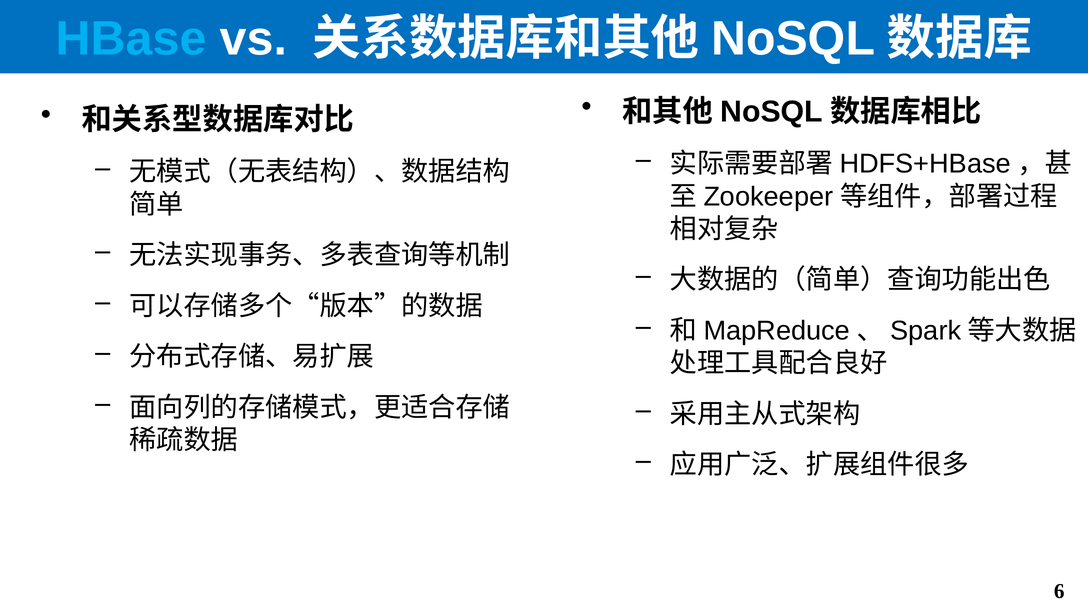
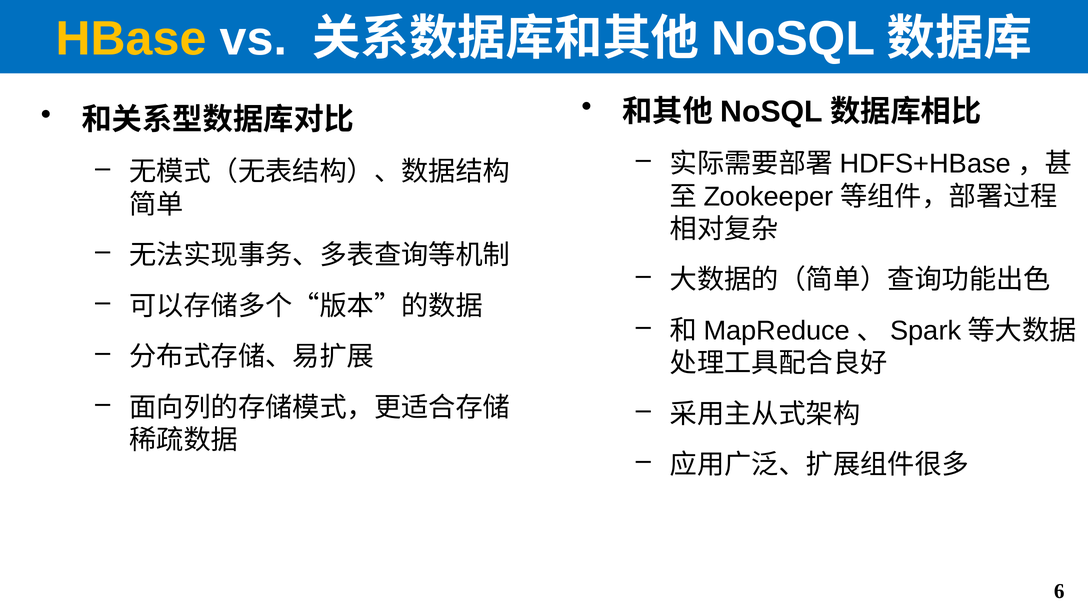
HBase colour: light blue -> yellow
